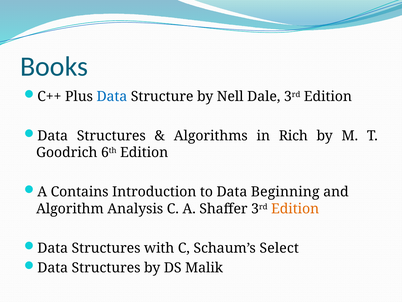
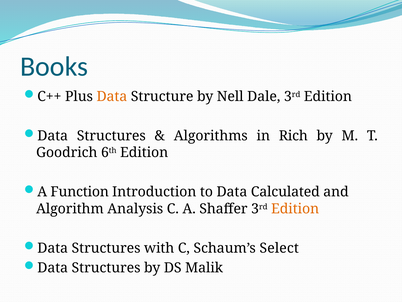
Data at (112, 96) colour: blue -> orange
Contains: Contains -> Function
Beginning: Beginning -> Calculated
